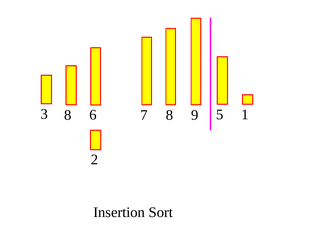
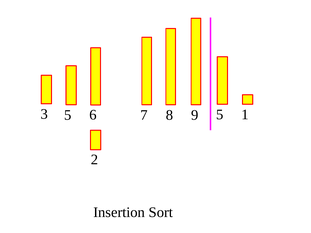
3 8: 8 -> 5
